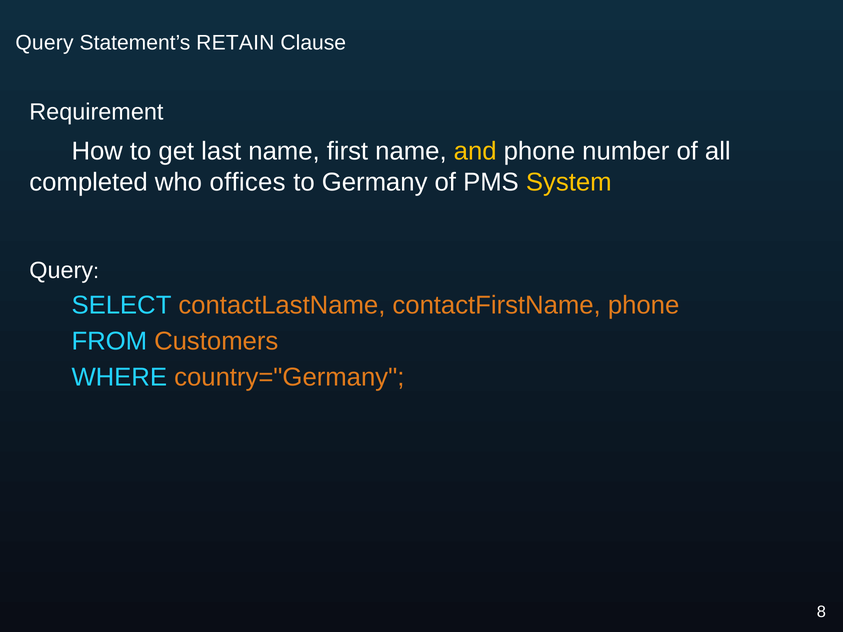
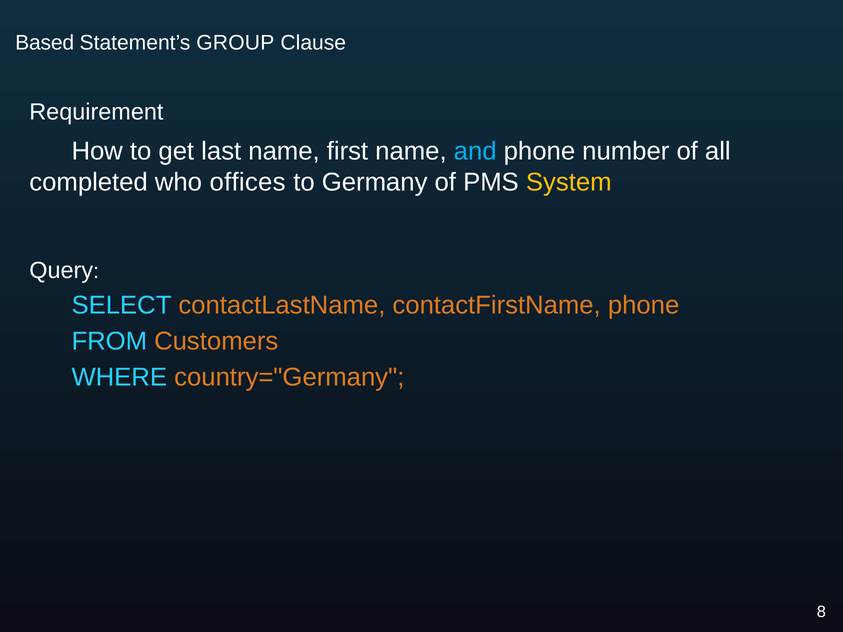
Query at (44, 43): Query -> Based
RETAIN: RETAIN -> GROUP
and colour: yellow -> light blue
